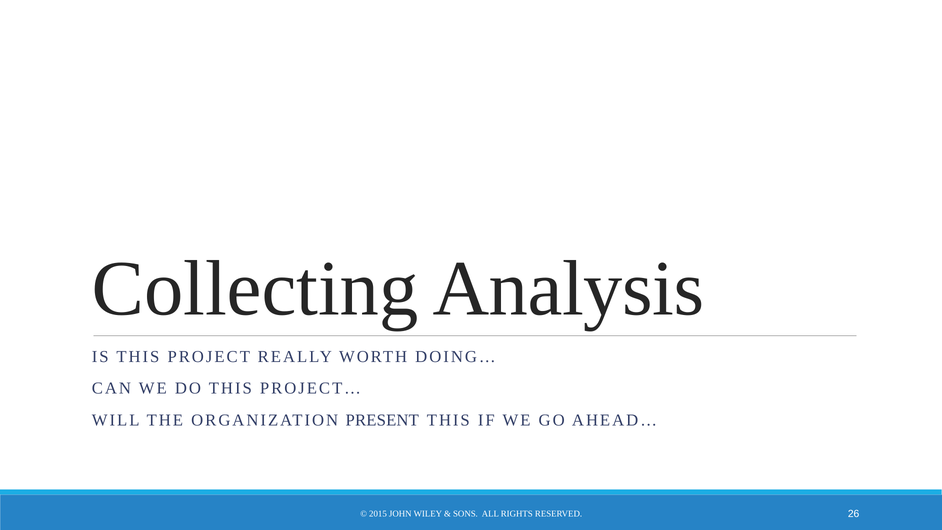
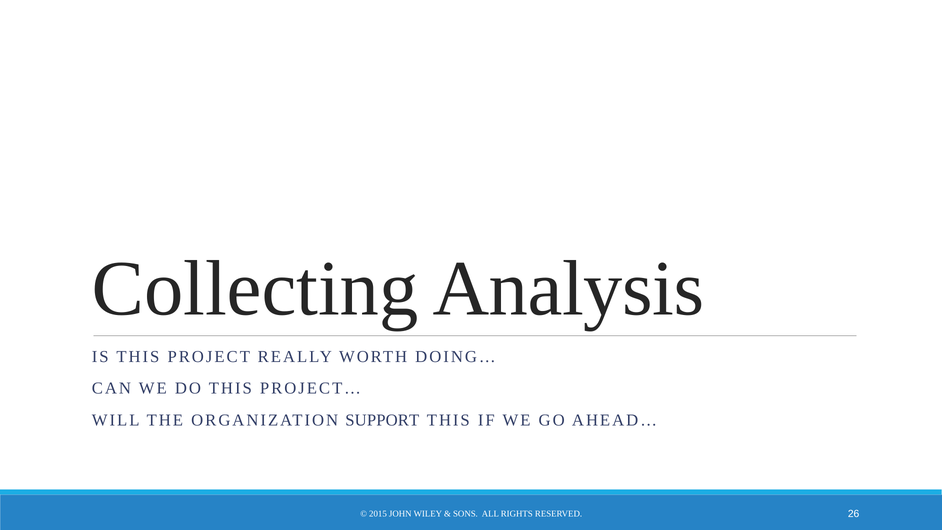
PRESENT: PRESENT -> SUPPORT
